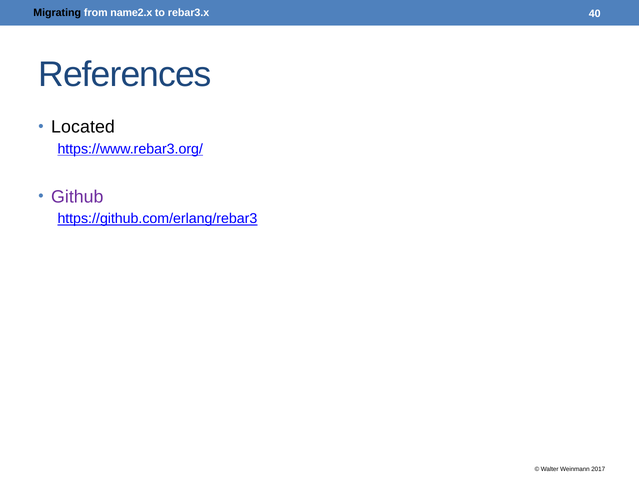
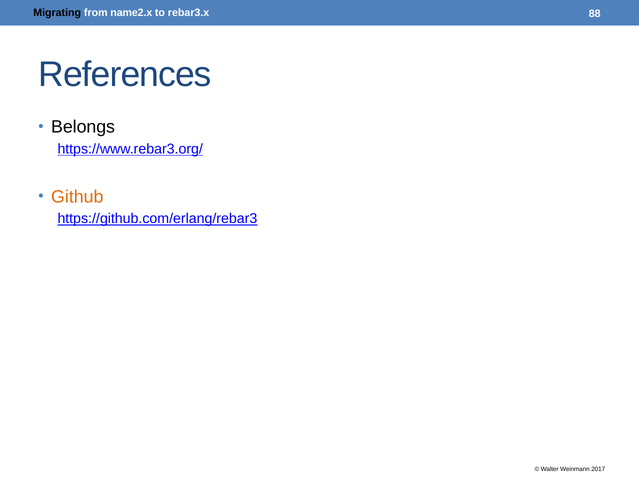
40: 40 -> 88
Located: Located -> Belongs
Github colour: purple -> orange
